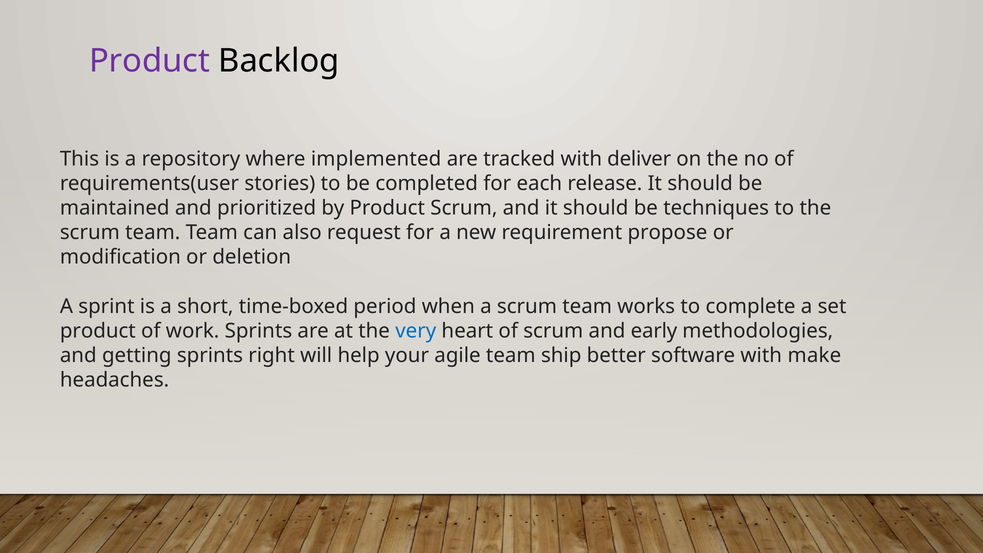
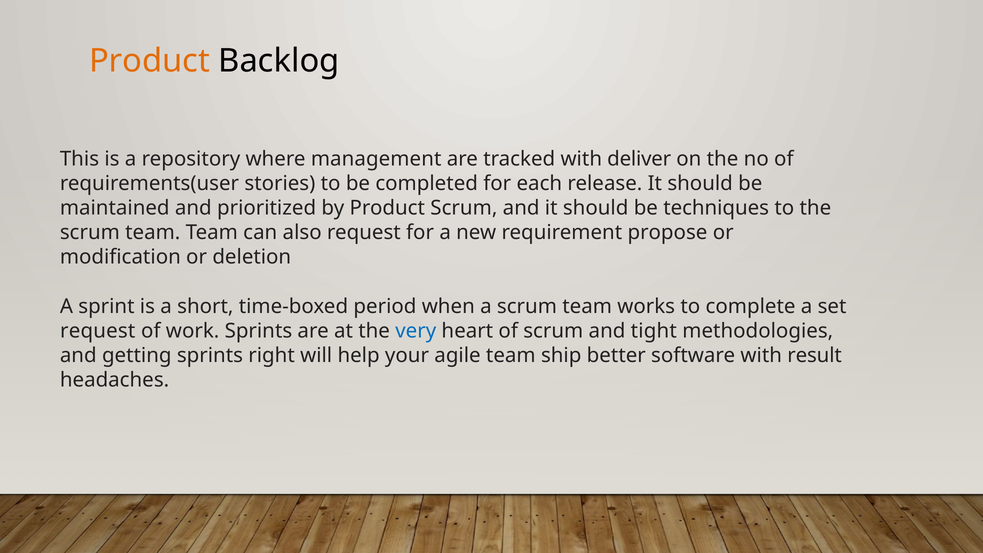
Product at (150, 61) colour: purple -> orange
implemented: implemented -> management
product at (98, 331): product -> request
early: early -> tight
make: make -> result
